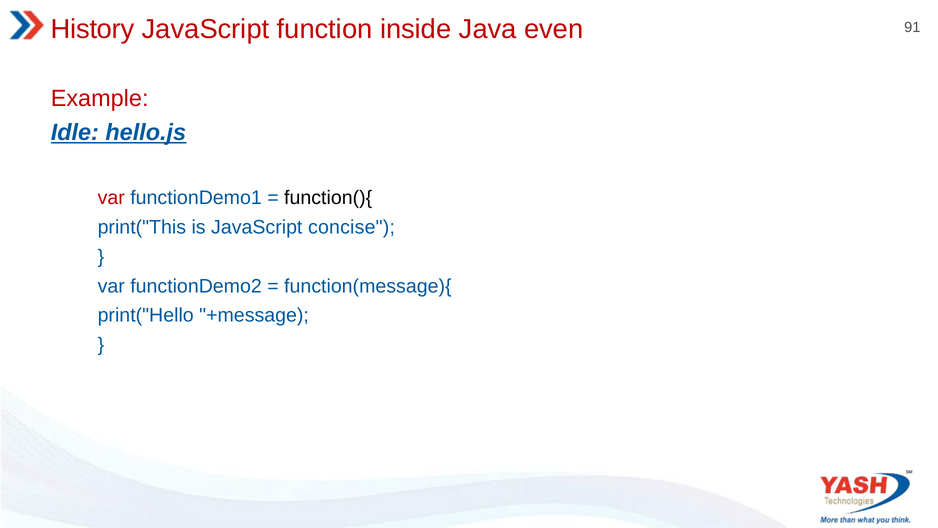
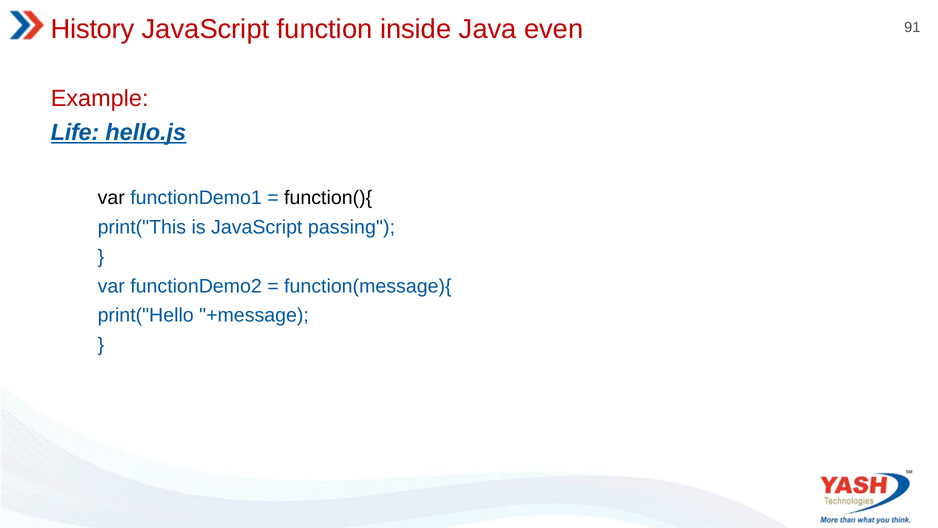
Idle: Idle -> Life
var at (111, 198) colour: red -> black
concise: concise -> passing
